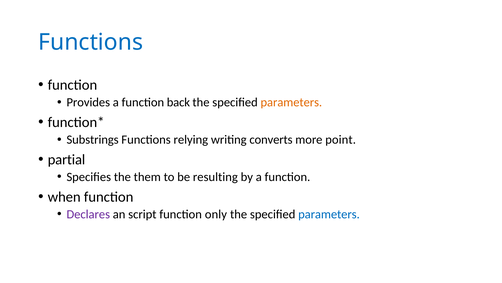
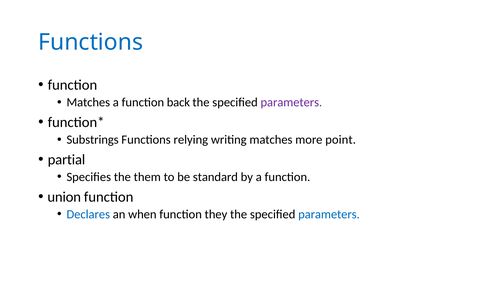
Provides at (88, 102): Provides -> Matches
parameters at (291, 102) colour: orange -> purple
writing converts: converts -> matches
resulting: resulting -> standard
when: when -> union
Declares colour: purple -> blue
script: script -> when
only: only -> they
